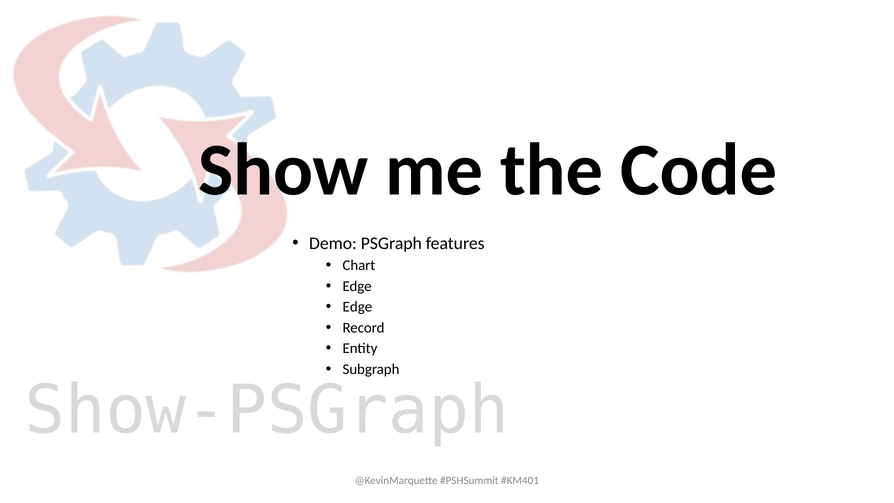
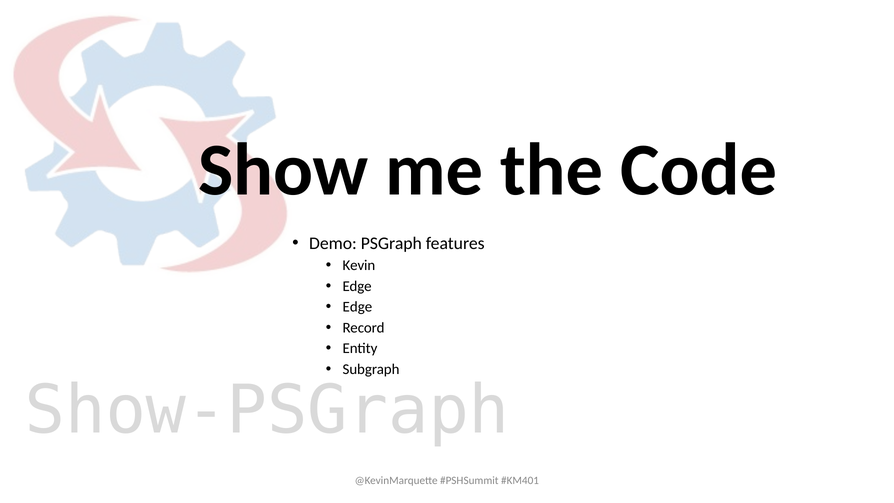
Chart: Chart -> Kevin
